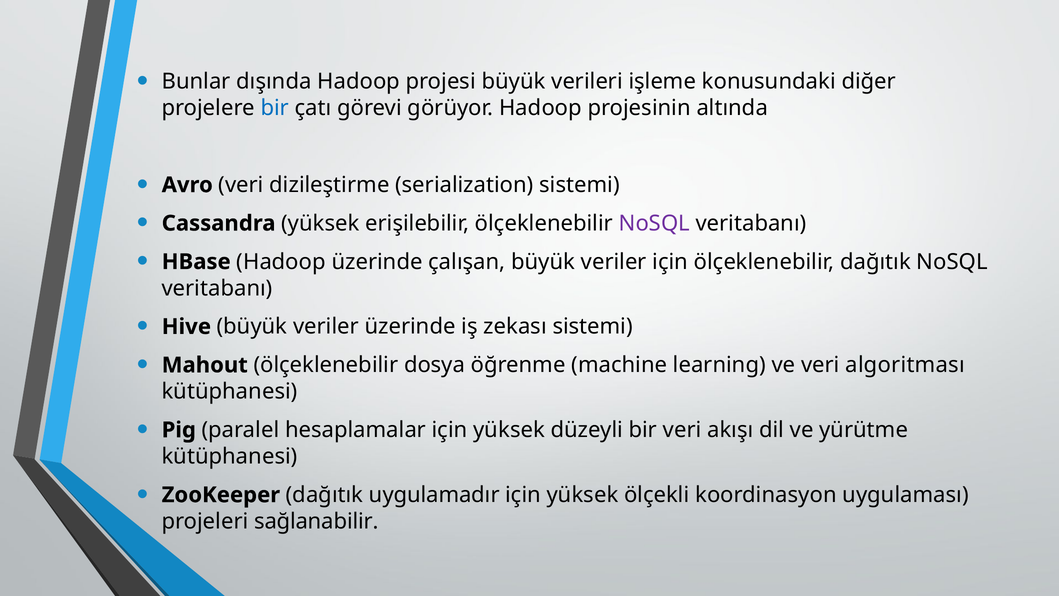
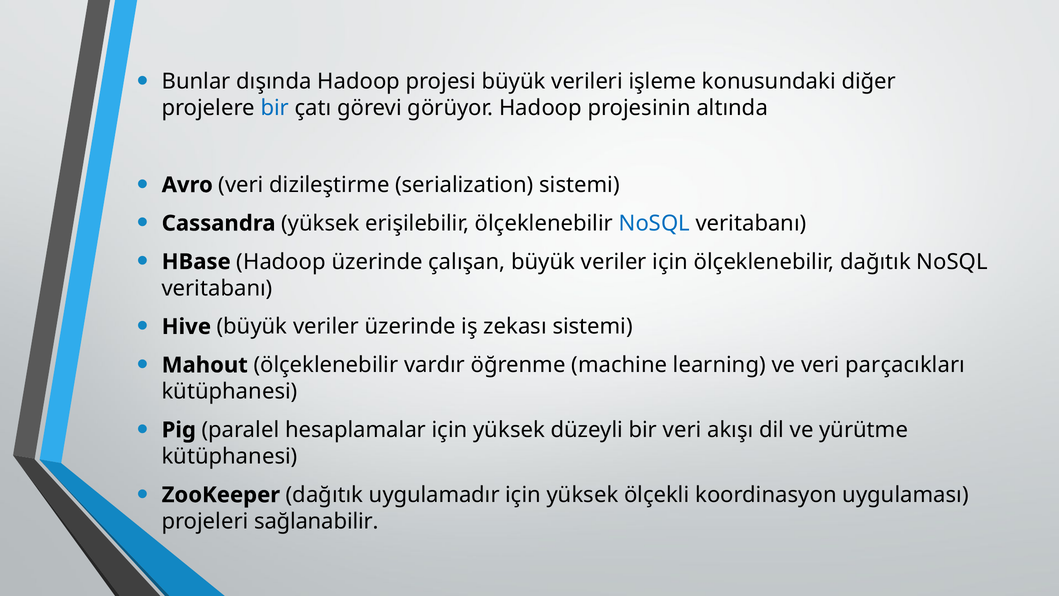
NoSQL at (654, 223) colour: purple -> blue
dosya: dosya -> vardır
algoritması: algoritması -> parçacıkları
